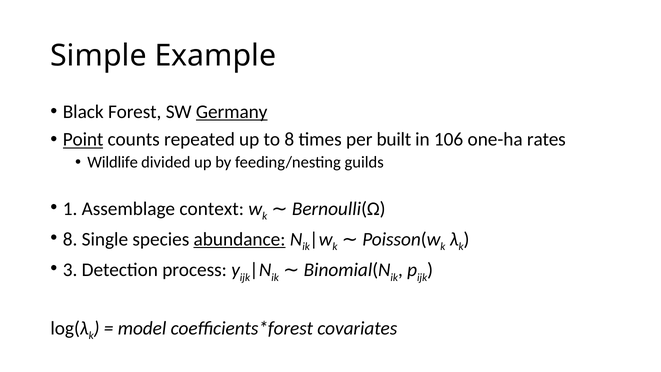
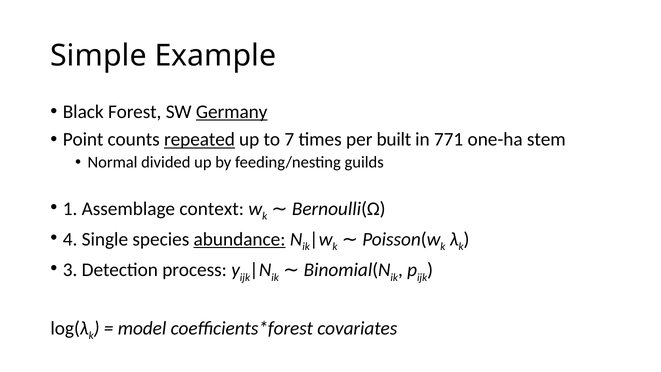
Point underline: present -> none
repeated underline: none -> present
to 8: 8 -> 7
106: 106 -> 771
rates: rates -> stem
Wildlife: Wildlife -> Normal
8 at (70, 239): 8 -> 4
